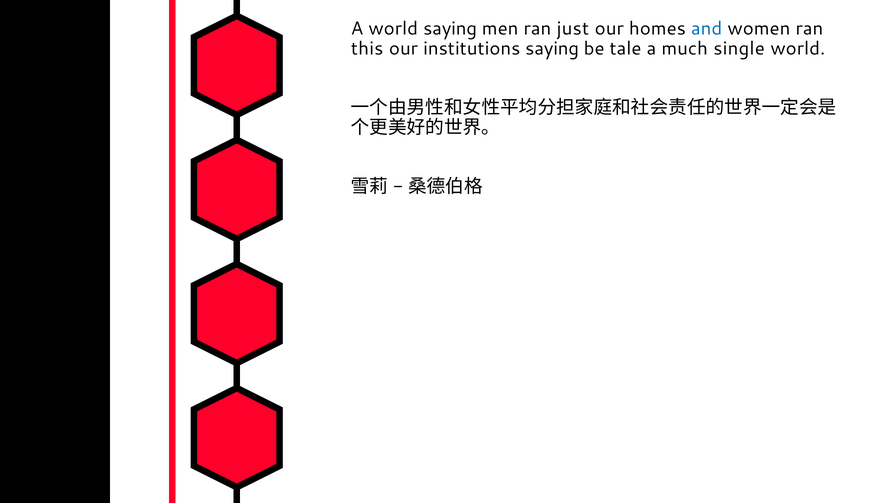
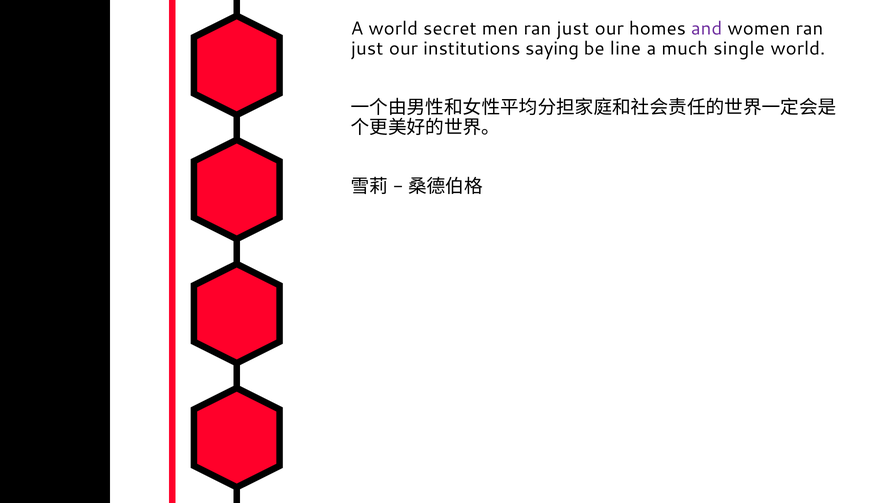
world saying: saying -> secret
and colour: blue -> purple
this at (367, 49): this -> just
tale: tale -> line
